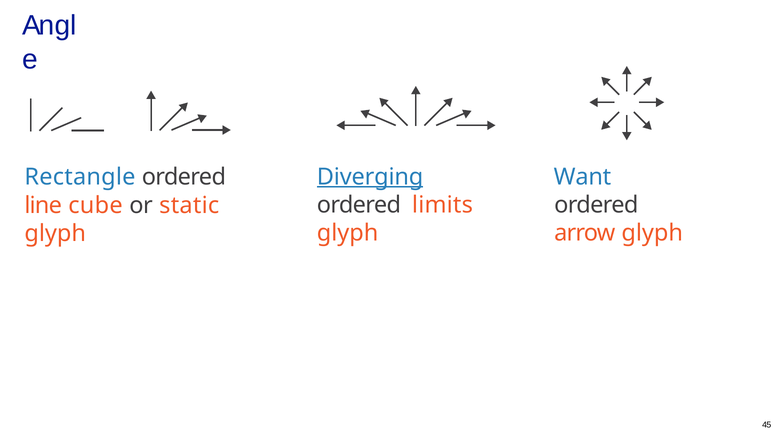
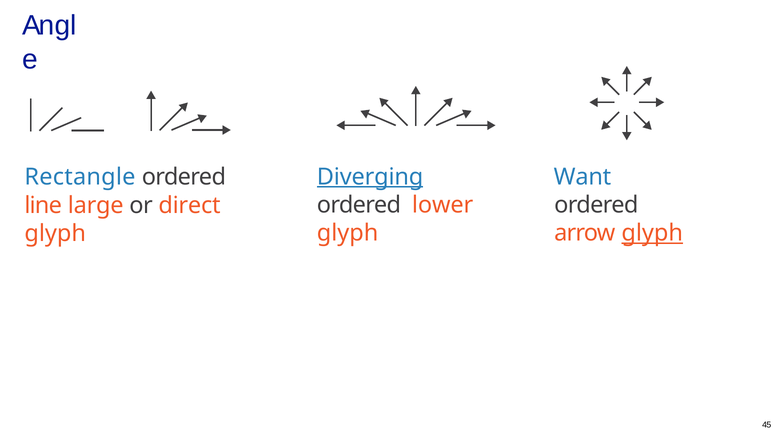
limits: limits -> lower
cube: cube -> large
static: static -> direct
glyph at (652, 233) underline: none -> present
